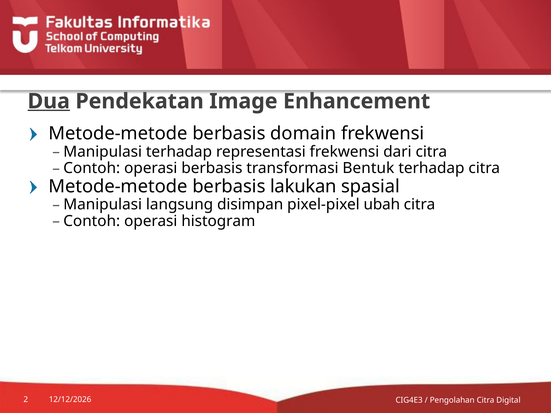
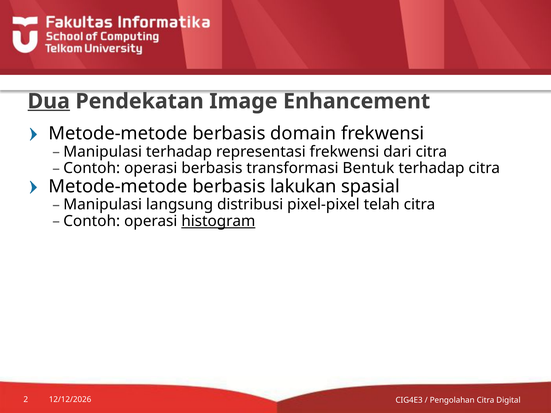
disimpan: disimpan -> distribusi
ubah: ubah -> telah
histogram underline: none -> present
